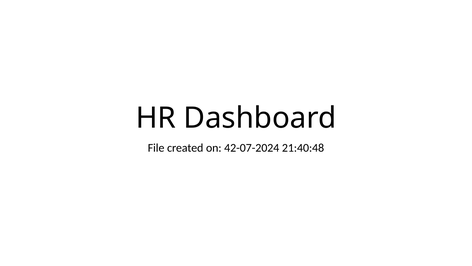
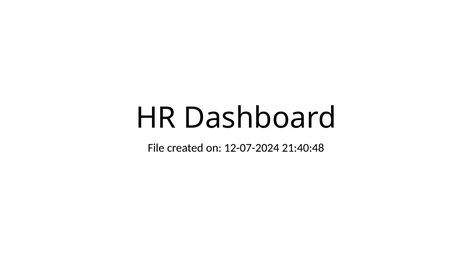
42-07-2024: 42-07-2024 -> 12-07-2024
